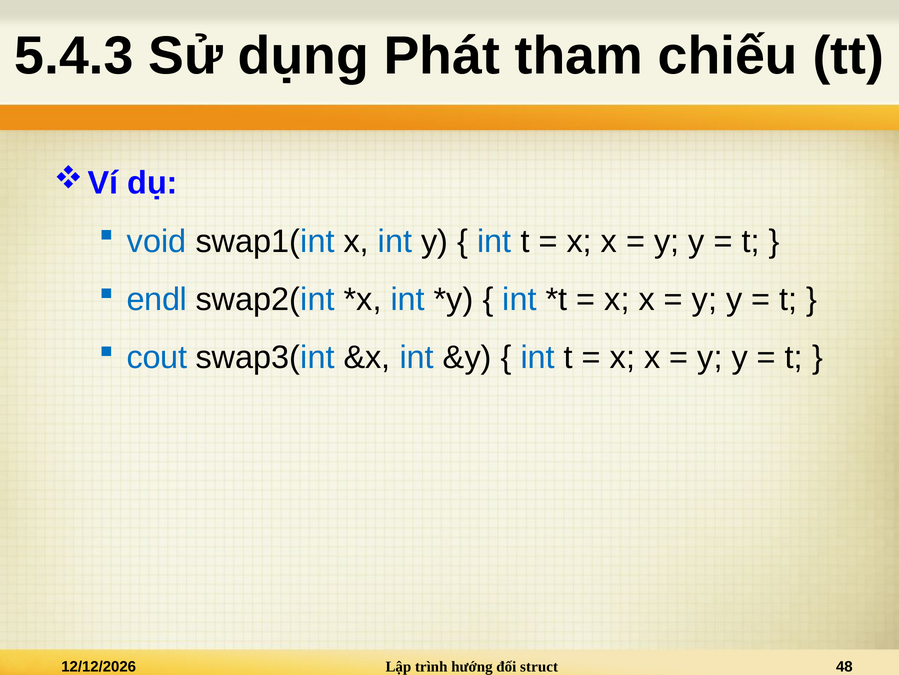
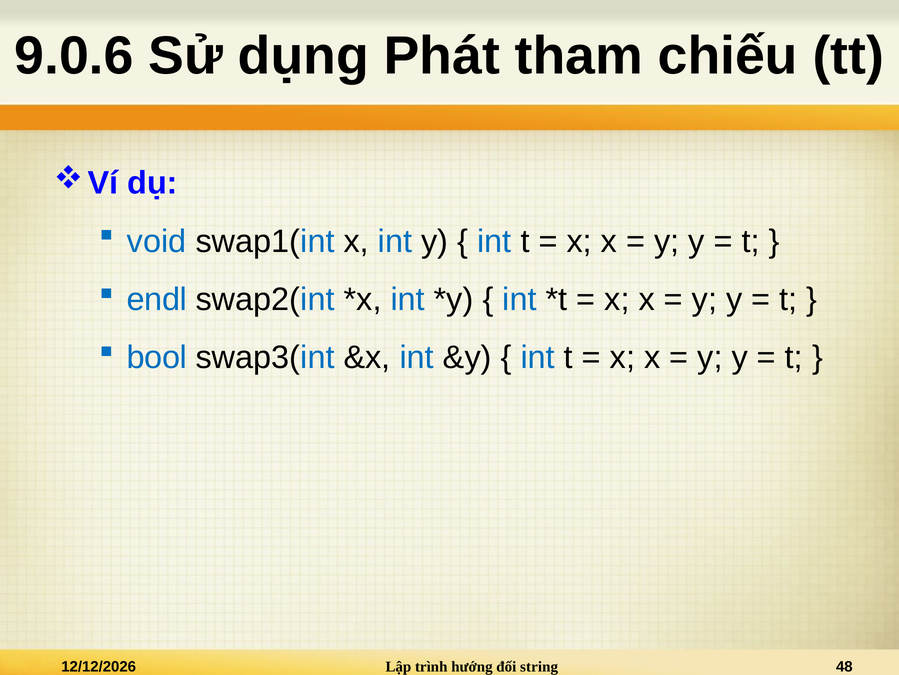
5.4.3: 5.4.3 -> 9.0.6
cout: cout -> bool
struct: struct -> string
